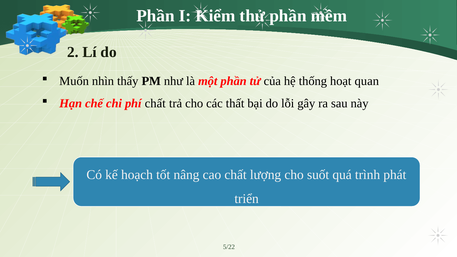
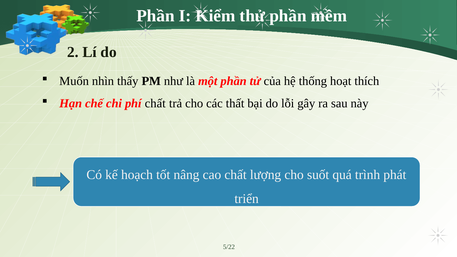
quan: quan -> thích
